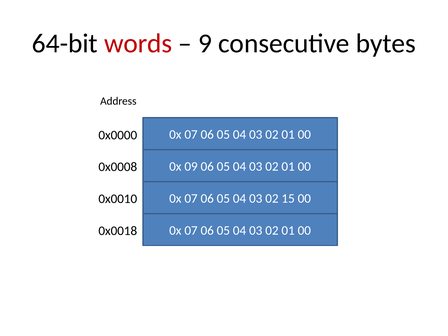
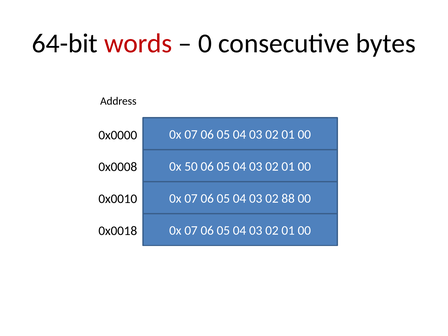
9: 9 -> 0
09: 09 -> 50
15: 15 -> 88
